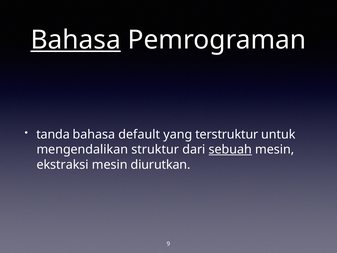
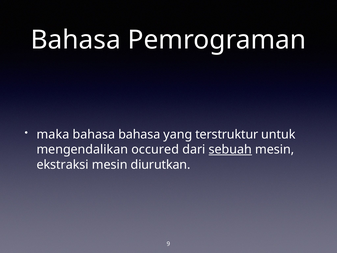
Bahasa at (76, 40) underline: present -> none
tanda: tanda -> maka
bahasa default: default -> bahasa
struktur: struktur -> occured
